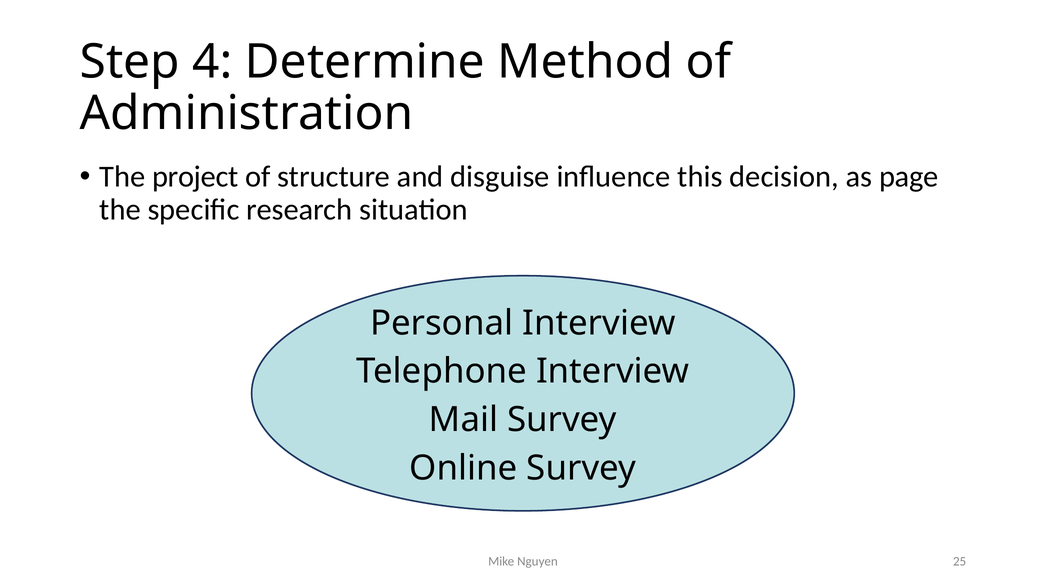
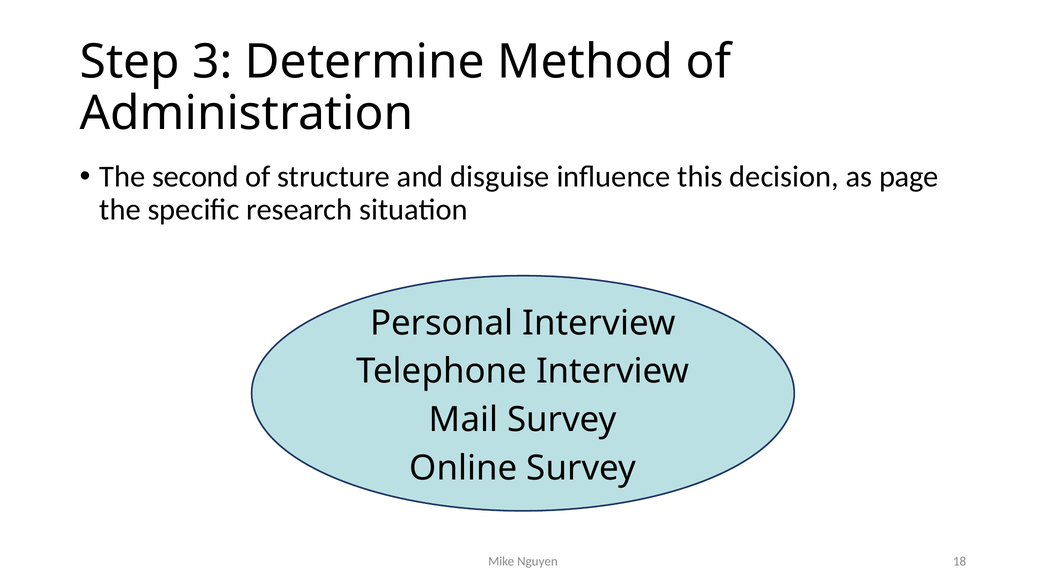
4: 4 -> 3
project: project -> second
25: 25 -> 18
